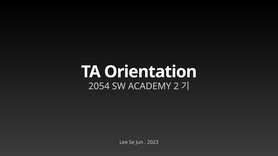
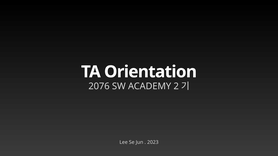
2054: 2054 -> 2076
